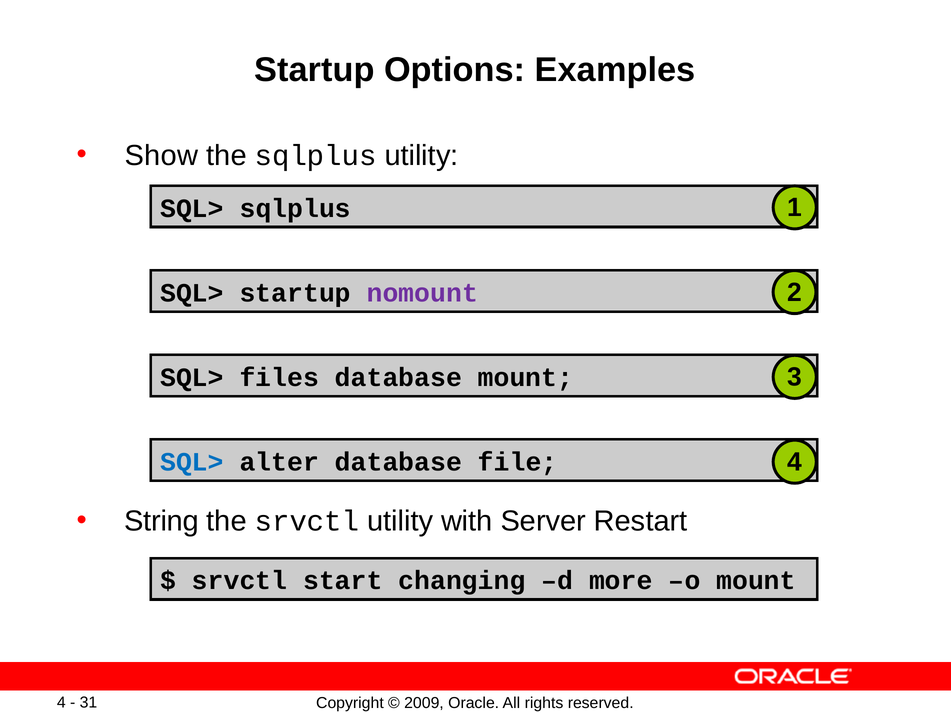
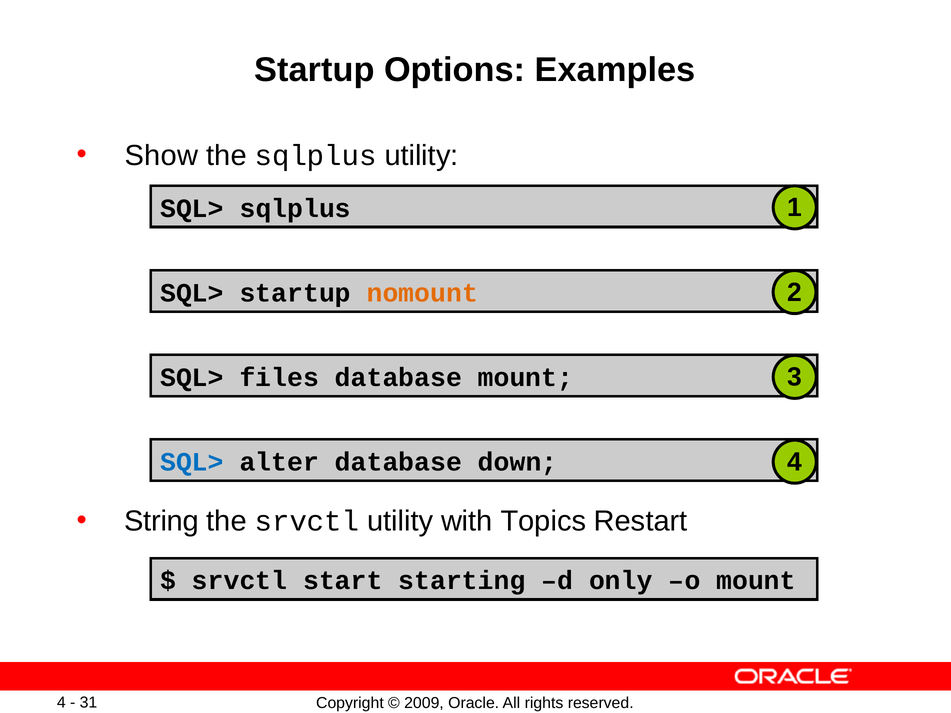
nomount colour: purple -> orange
file: file -> down
Server: Server -> Topics
changing: changing -> starting
more: more -> only
